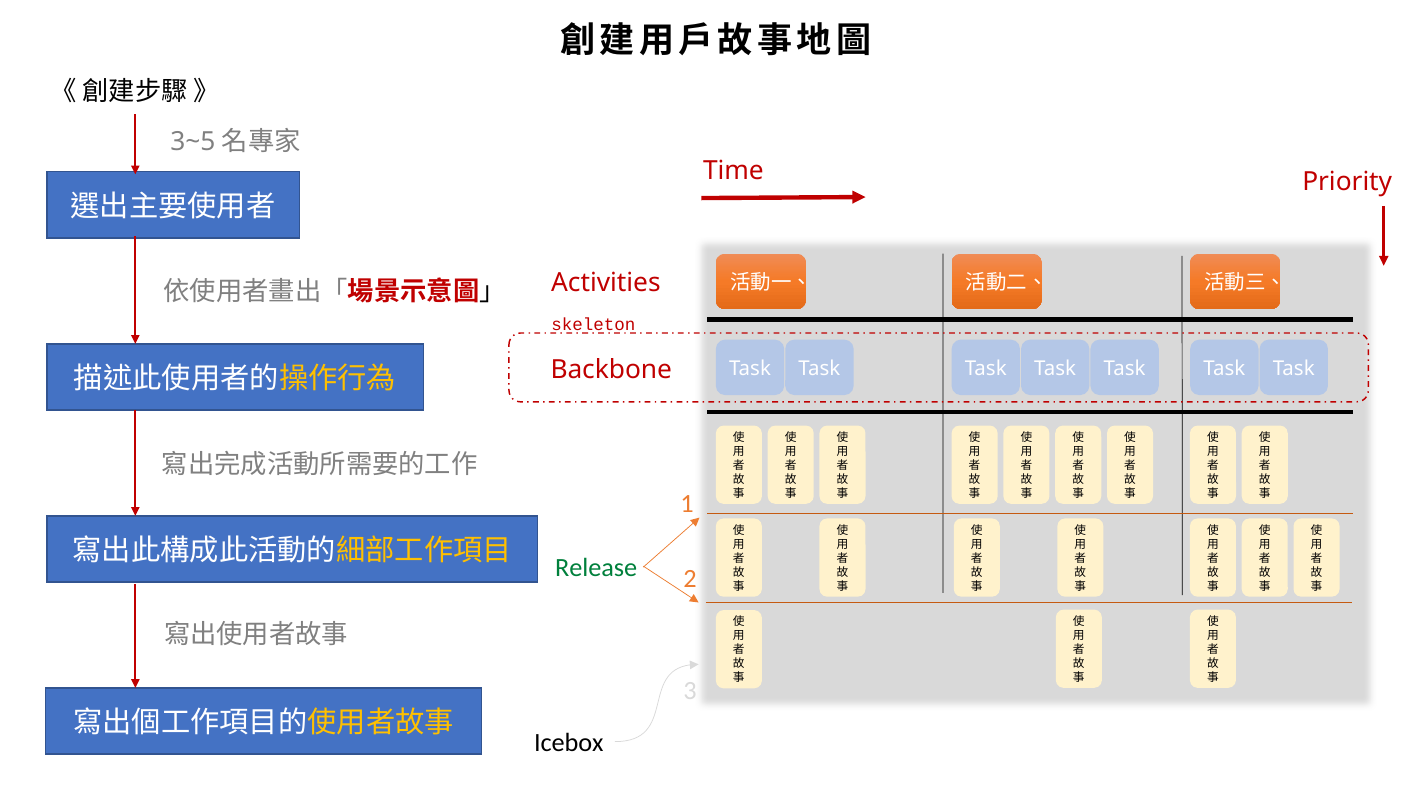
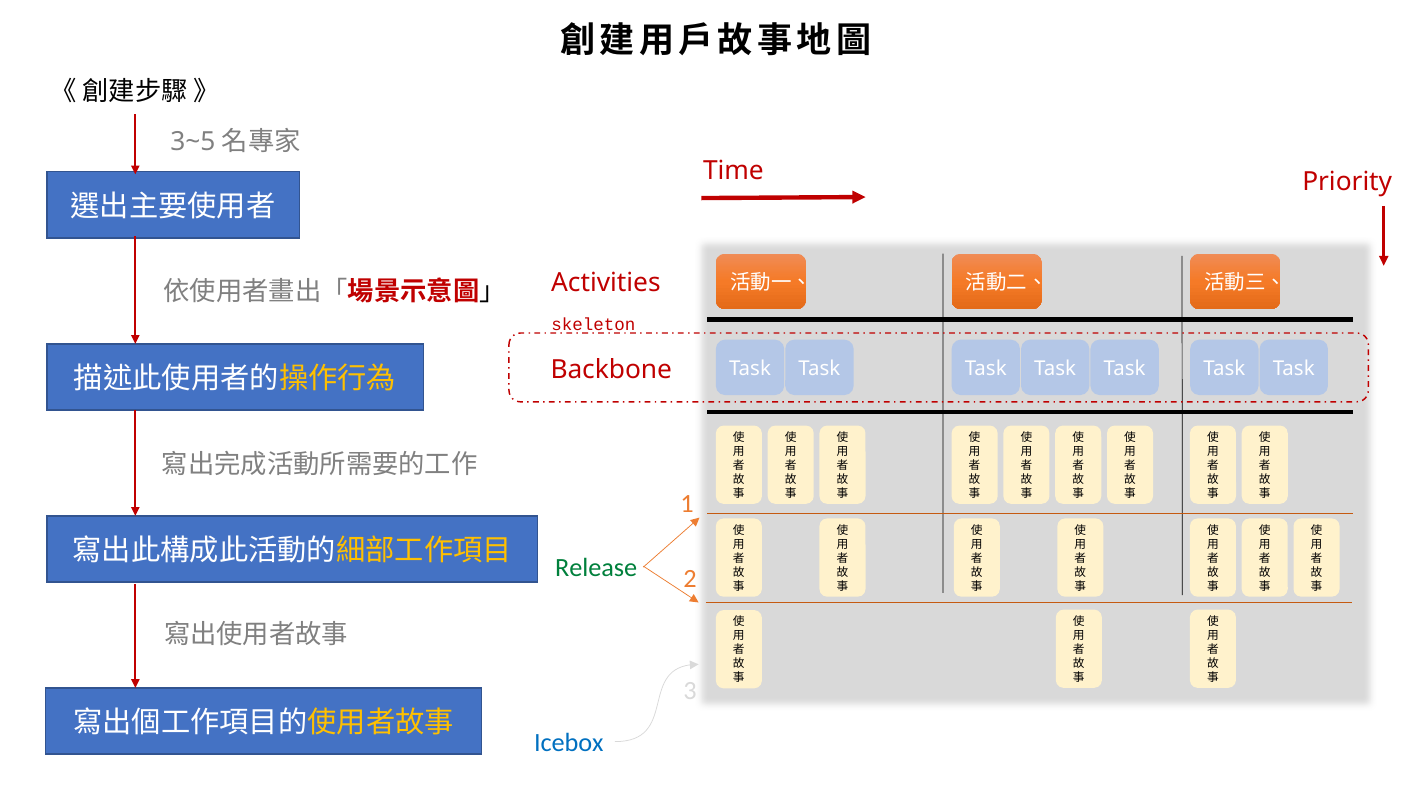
Icebox colour: black -> blue
